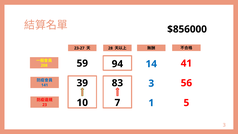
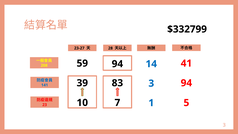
$856000: $856000 -> $332799
3 56: 56 -> 94
